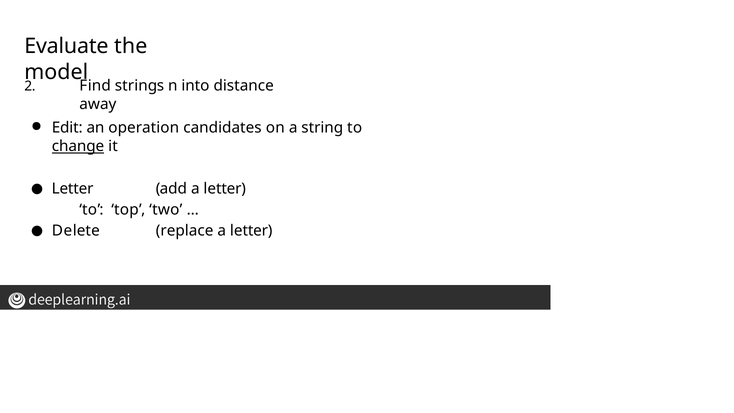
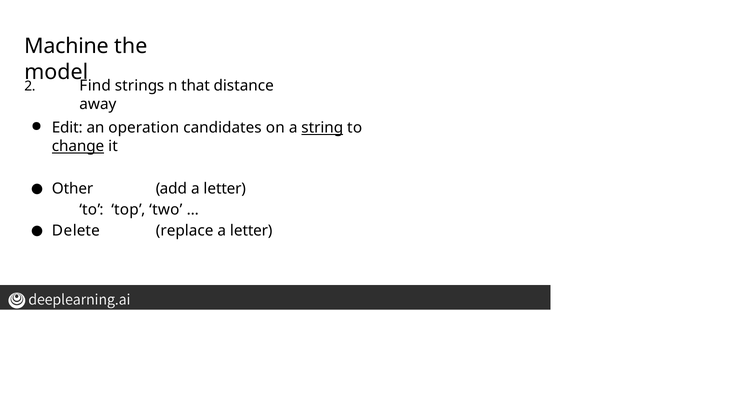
Evaluate: Evaluate -> Machine
into: into -> that
string underline: none -> present
Letter at (73, 188): Letter -> Other
